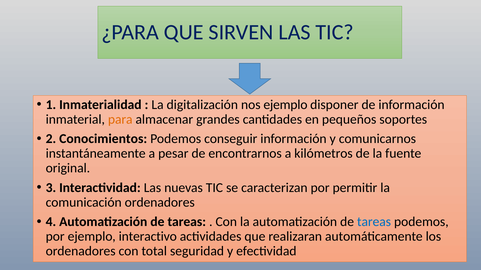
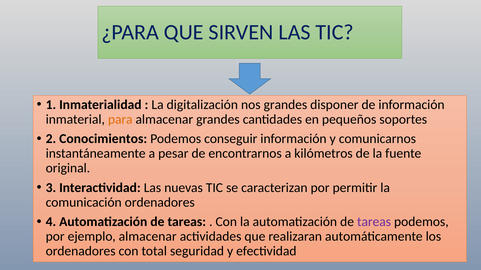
nos ejemplo: ejemplo -> grandes
tareas at (374, 222) colour: blue -> purple
ejemplo interactivo: interactivo -> almacenar
